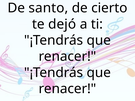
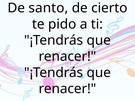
dejó: dejó -> pido
